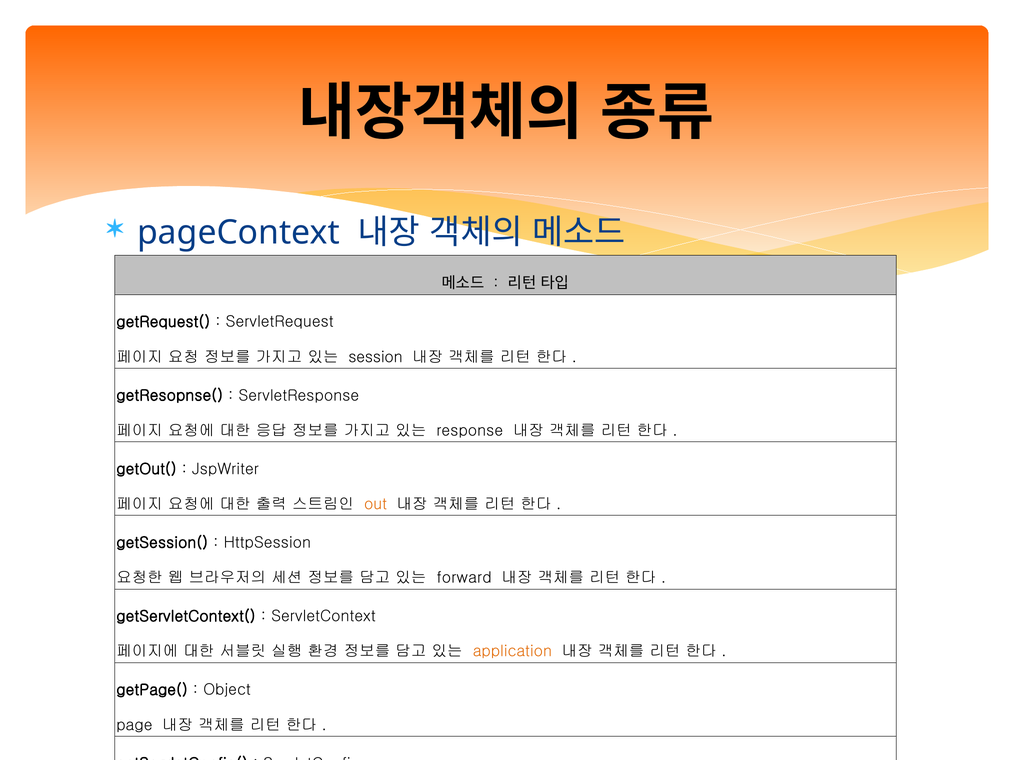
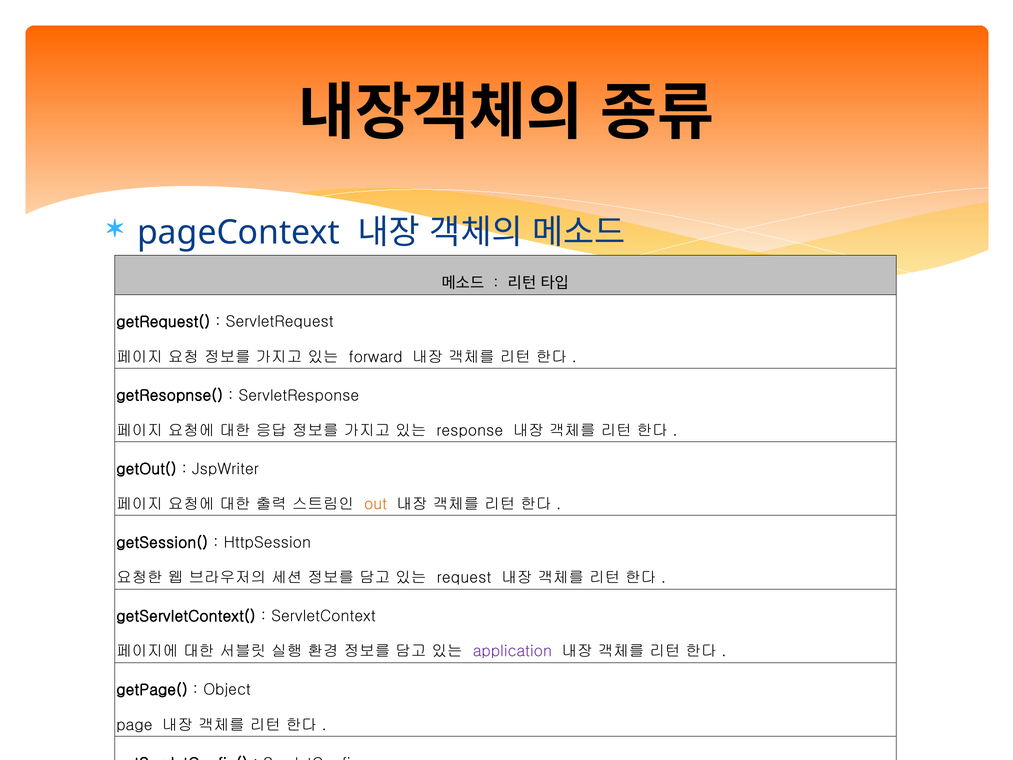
session: session -> forward
forward: forward -> request
application colour: orange -> purple
